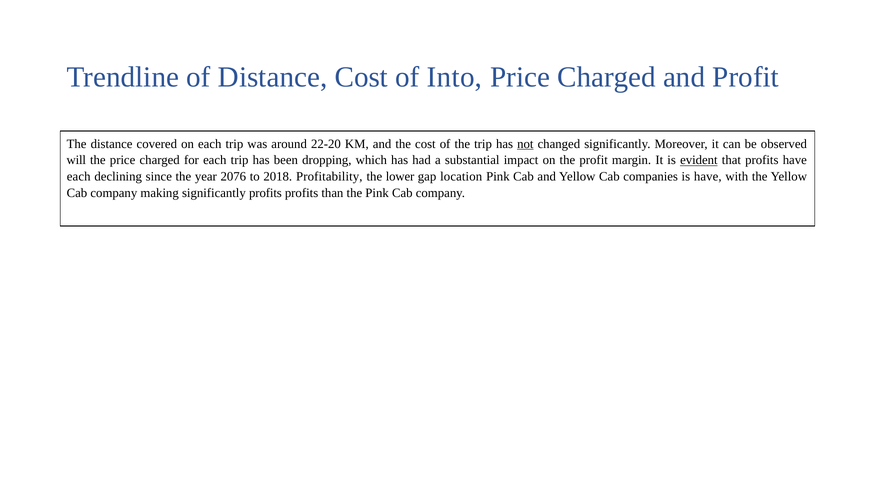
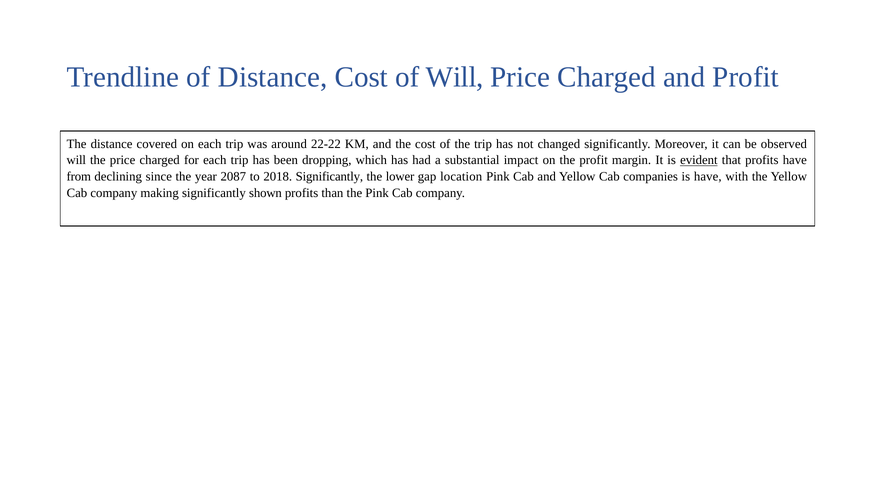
of Into: Into -> Will
22-20: 22-20 -> 22-22
not underline: present -> none
each at (79, 177): each -> from
2076: 2076 -> 2087
2018 Profitability: Profitability -> Significantly
significantly profits: profits -> shown
